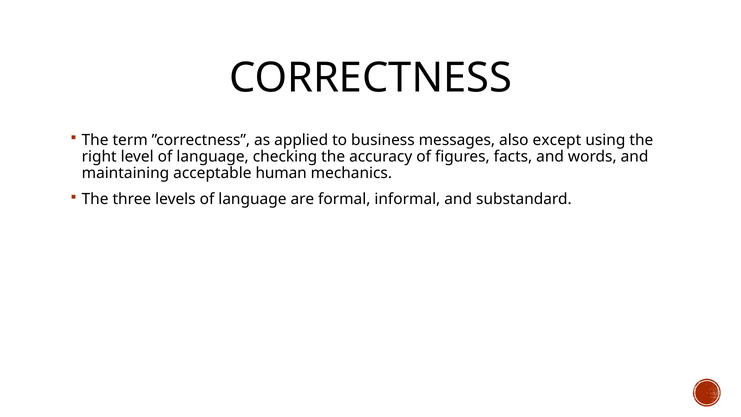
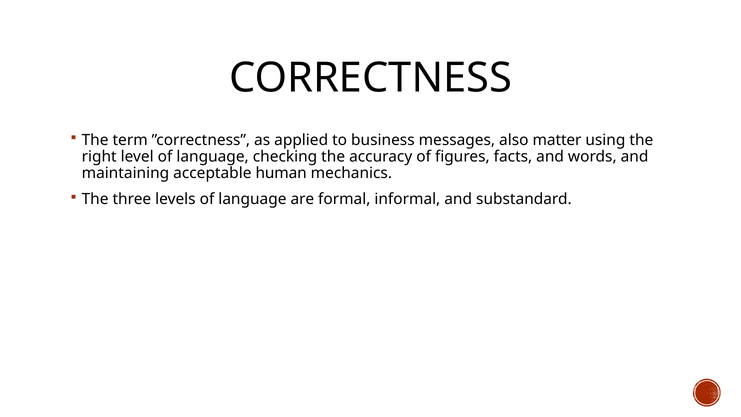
except: except -> matter
